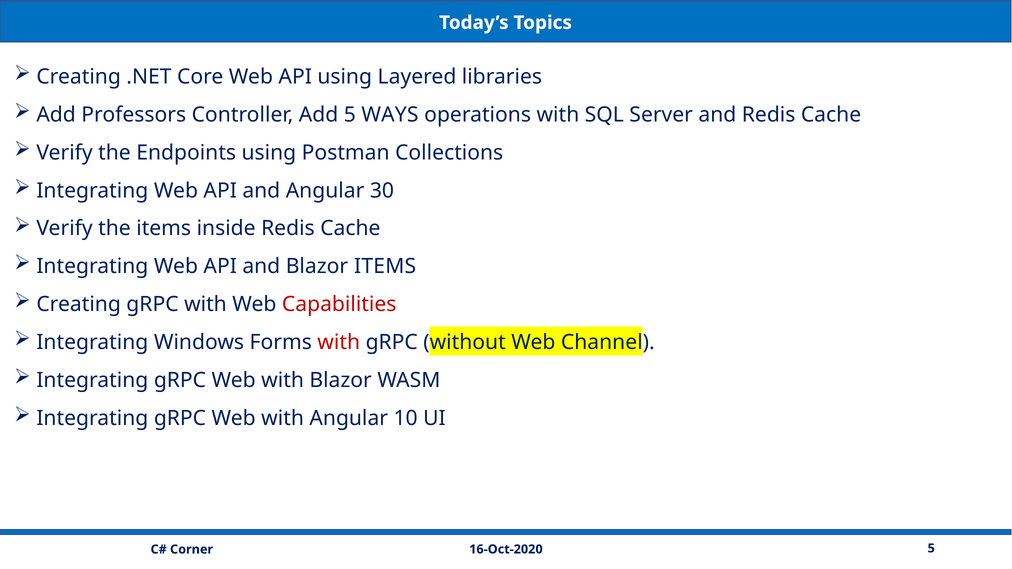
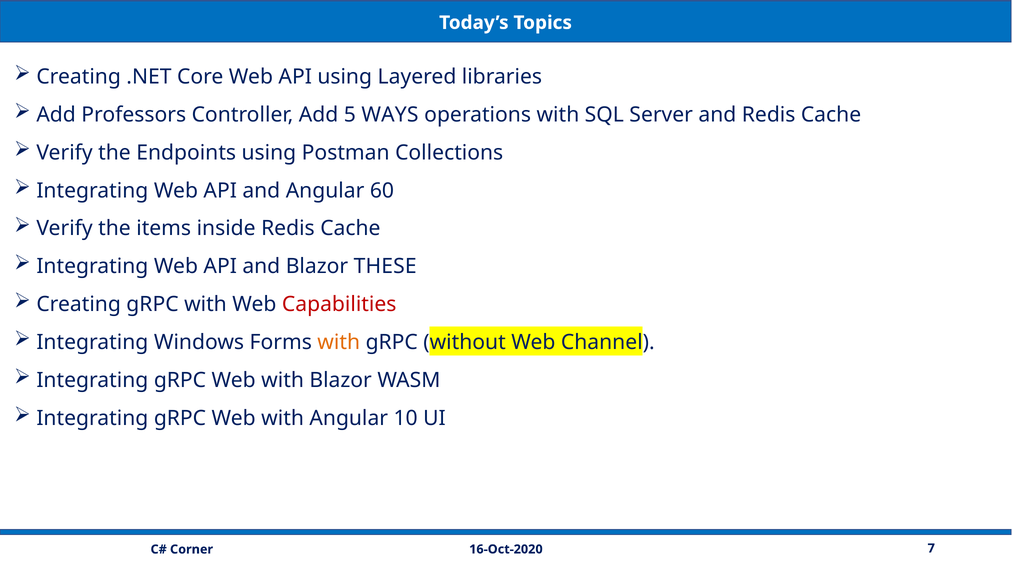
30: 30 -> 60
Blazor ITEMS: ITEMS -> THESE
with at (339, 342) colour: red -> orange
16-Oct-2020 5: 5 -> 7
